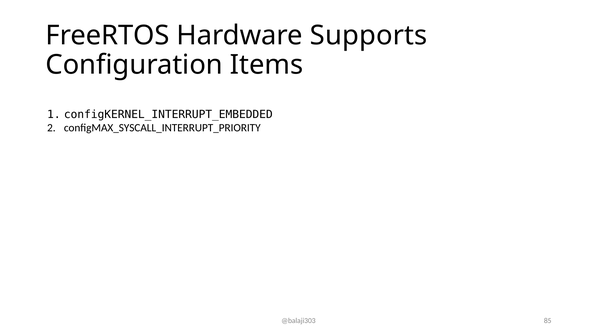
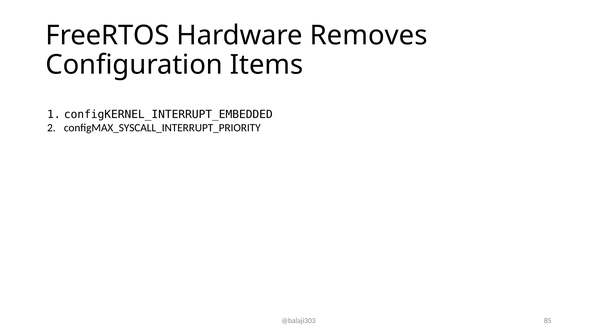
Supports: Supports -> Removes
